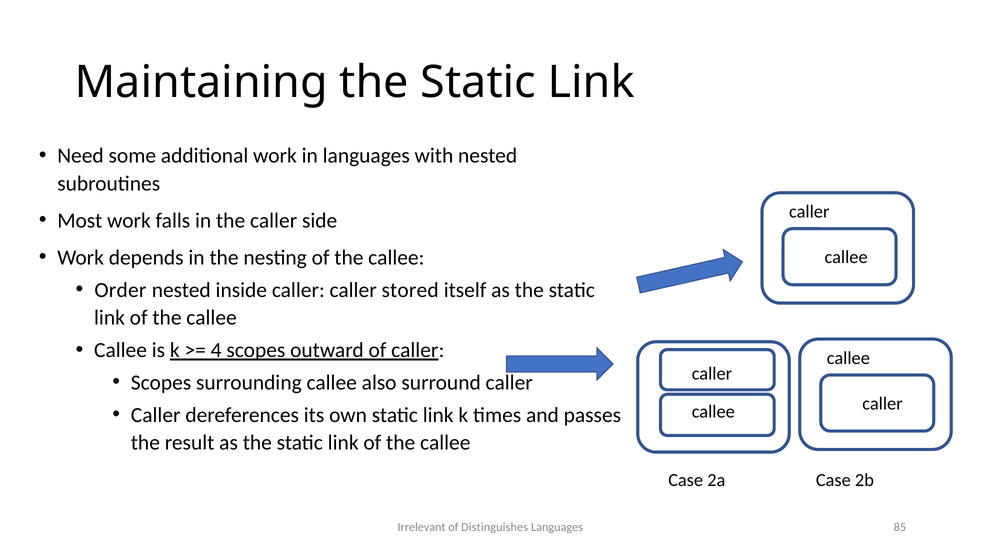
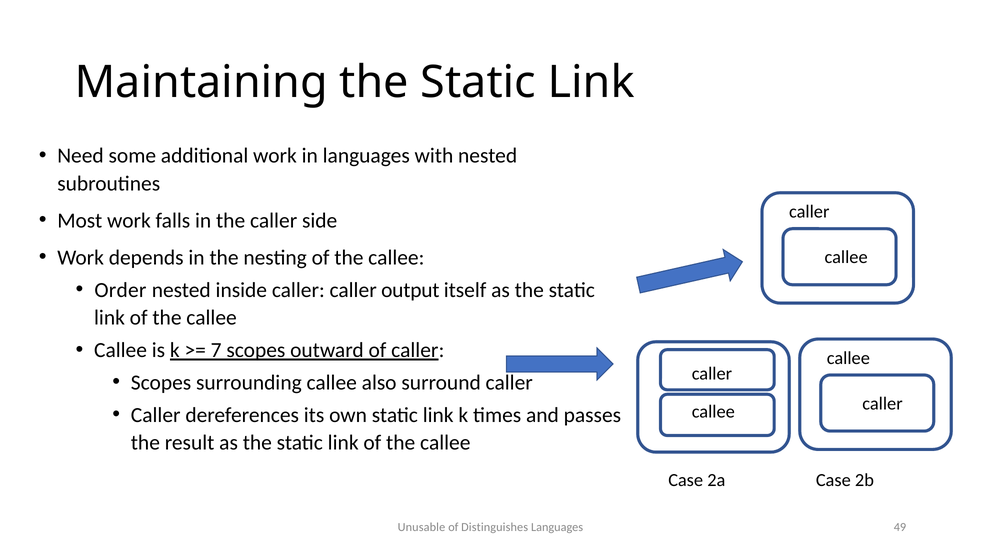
stored: stored -> output
4: 4 -> 7
Irrelevant: Irrelevant -> Unusable
85: 85 -> 49
